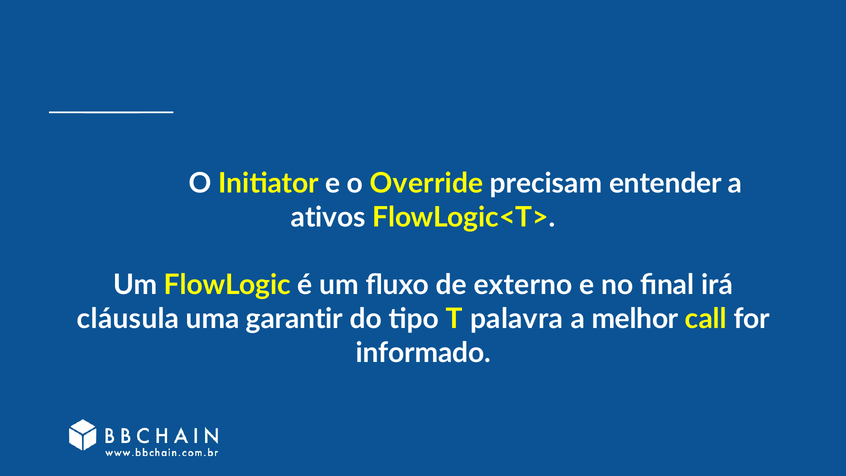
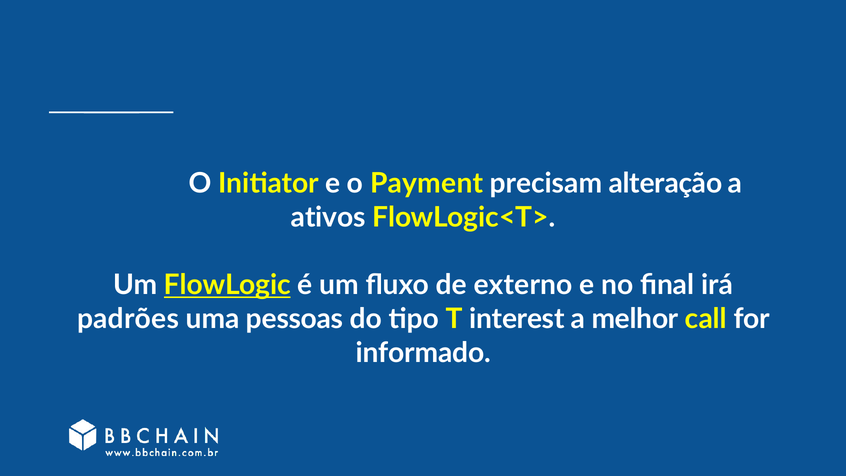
Override: Override -> Payment
entender: entender -> alteração
FlowLogic underline: none -> present
cláusula: cláusula -> padrões
garantir: garantir -> pessoas
palavra: palavra -> interest
